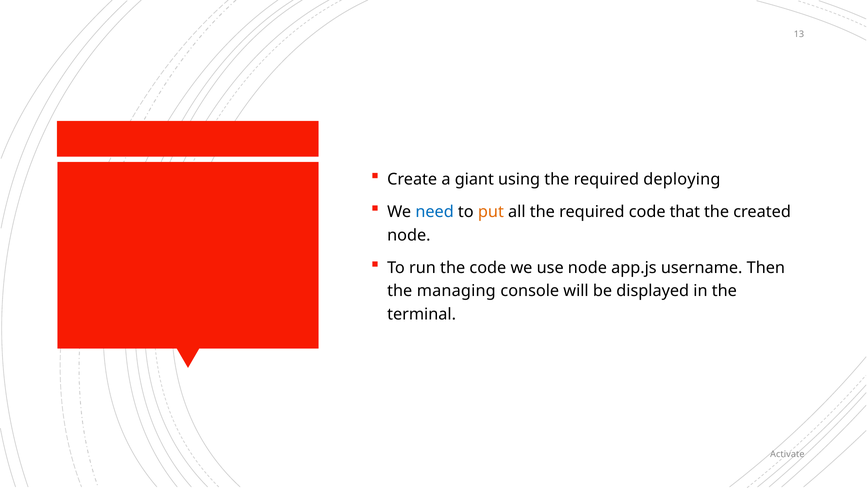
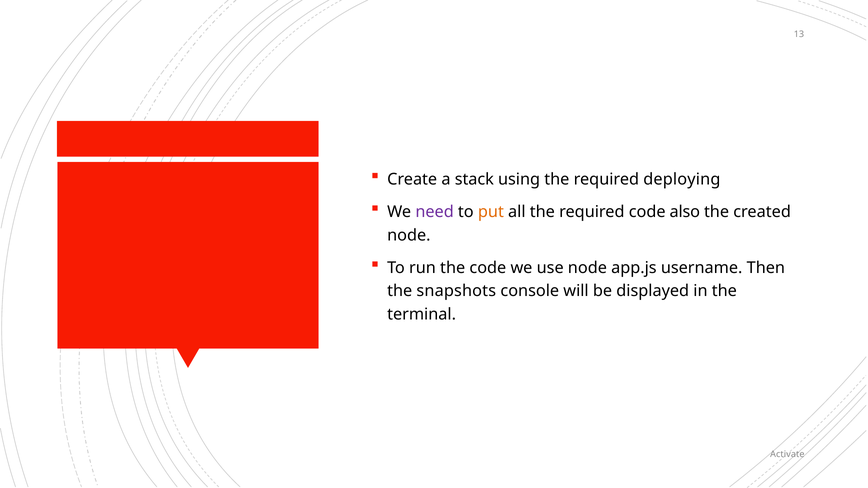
giant: giant -> stack
need colour: blue -> purple
that: that -> also
managing: managing -> snapshots
